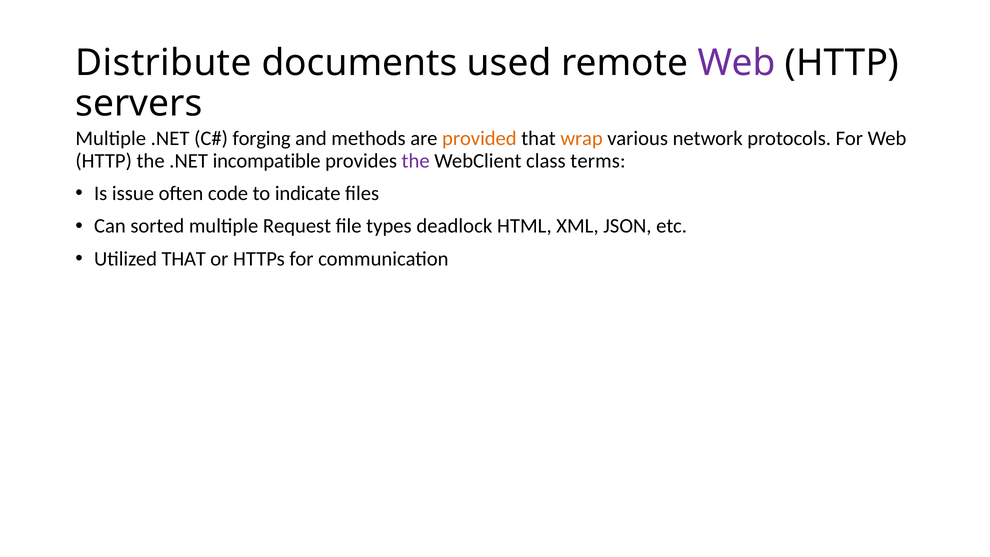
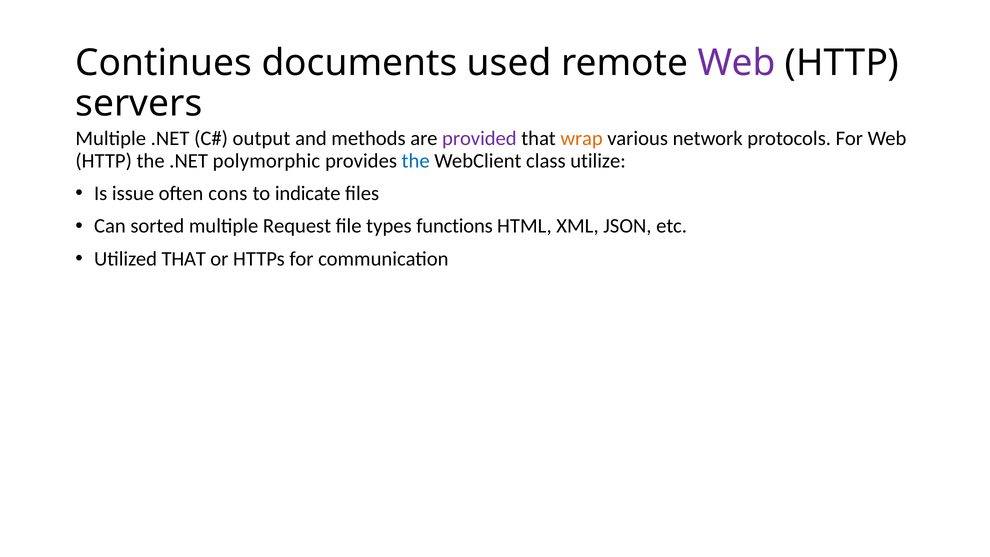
Distribute: Distribute -> Continues
forging: forging -> output
provided colour: orange -> purple
incompatible: incompatible -> polymorphic
the at (416, 161) colour: purple -> blue
terms: terms -> utilize
code: code -> cons
deadlock: deadlock -> functions
